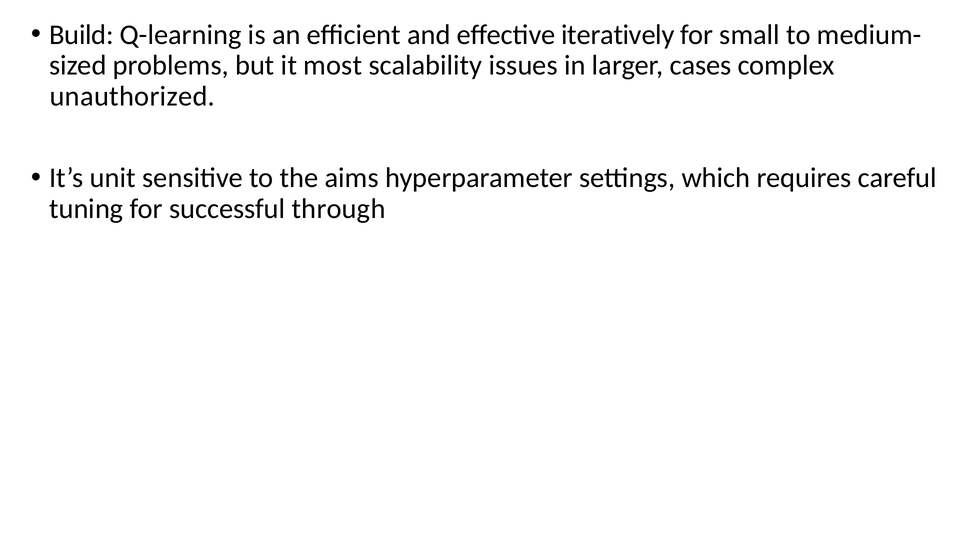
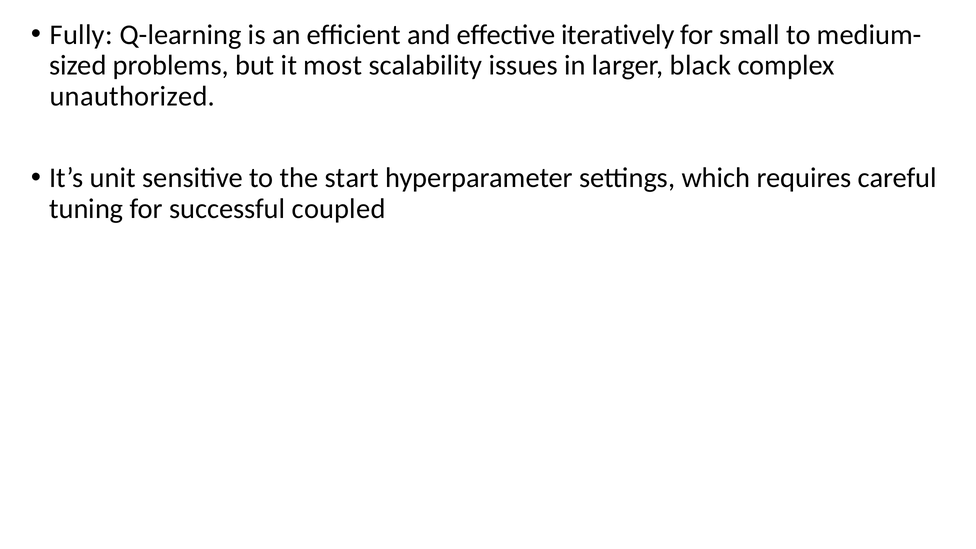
Build: Build -> Fully
cases: cases -> black
aims: aims -> start
through: through -> coupled
